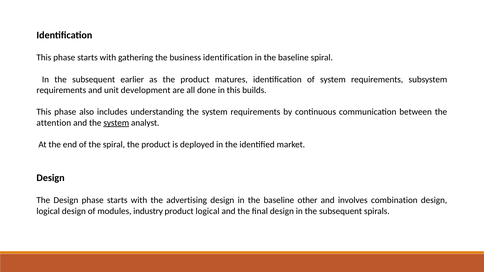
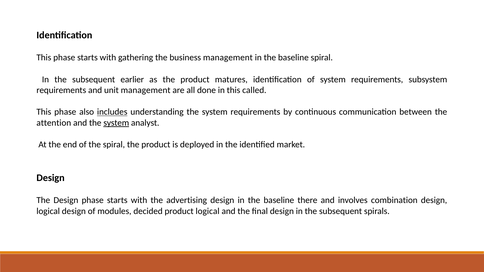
business identification: identification -> management
unit development: development -> management
builds: builds -> called
includes underline: none -> present
other: other -> there
industry: industry -> decided
